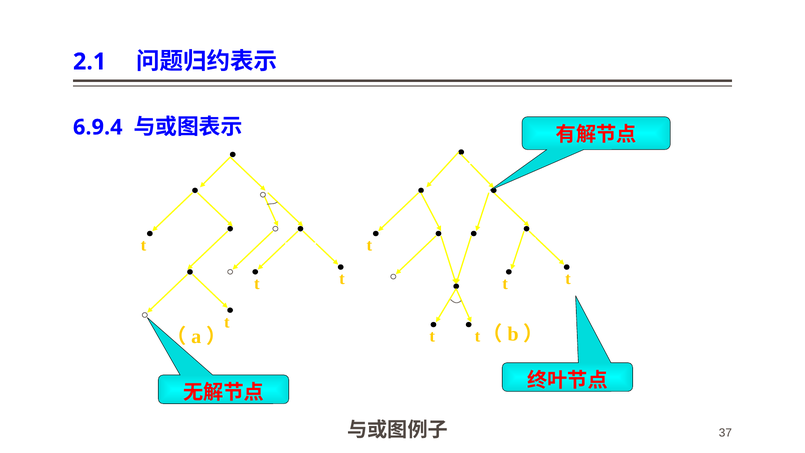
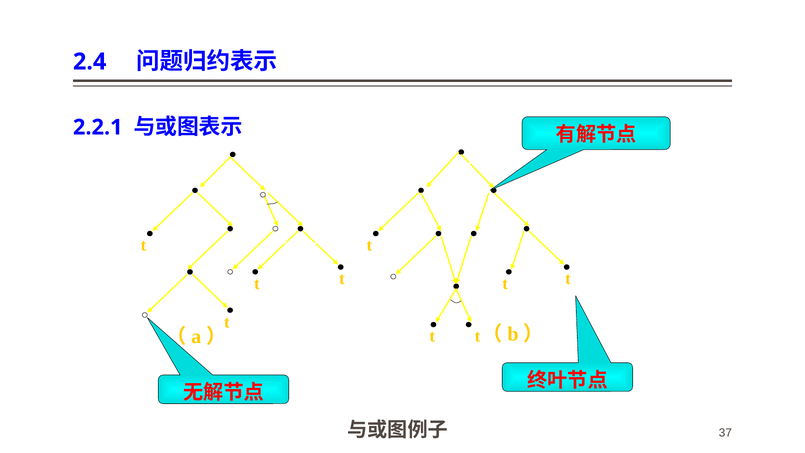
2.1: 2.1 -> 2.4
6.9.4: 6.9.4 -> 2.2.1
